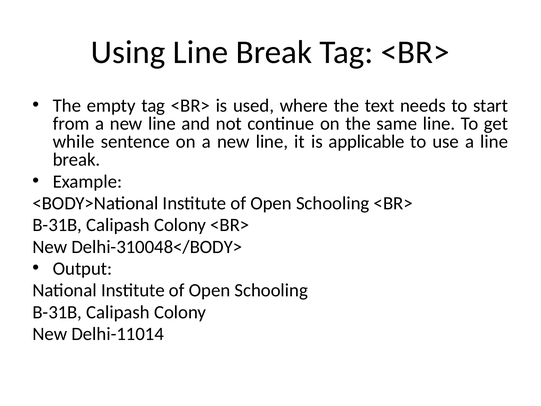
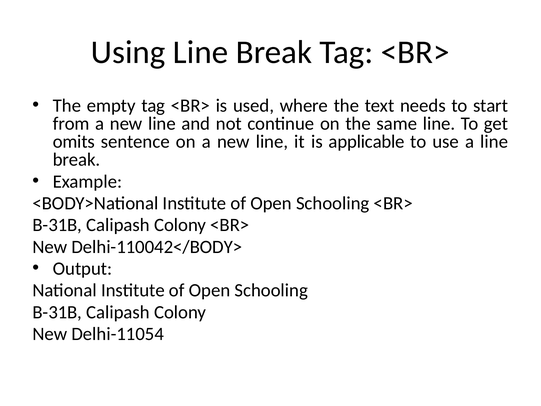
while: while -> omits
Delhi-310048</BODY>: Delhi-310048</BODY> -> Delhi-110042</BODY>
Delhi-11014: Delhi-11014 -> Delhi-11054
